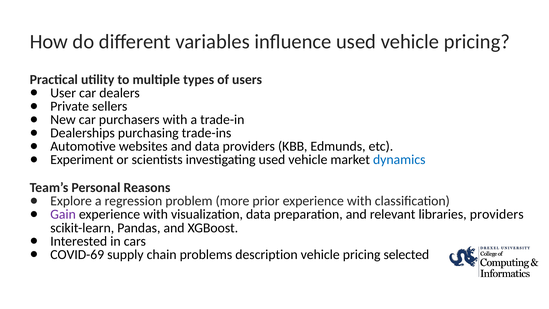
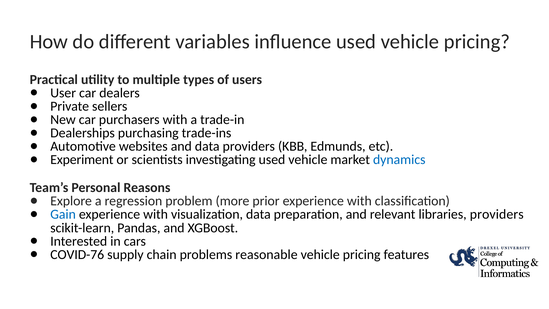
Gain colour: purple -> blue
COVID-69: COVID-69 -> COVID-76
description: description -> reasonable
selected: selected -> features
